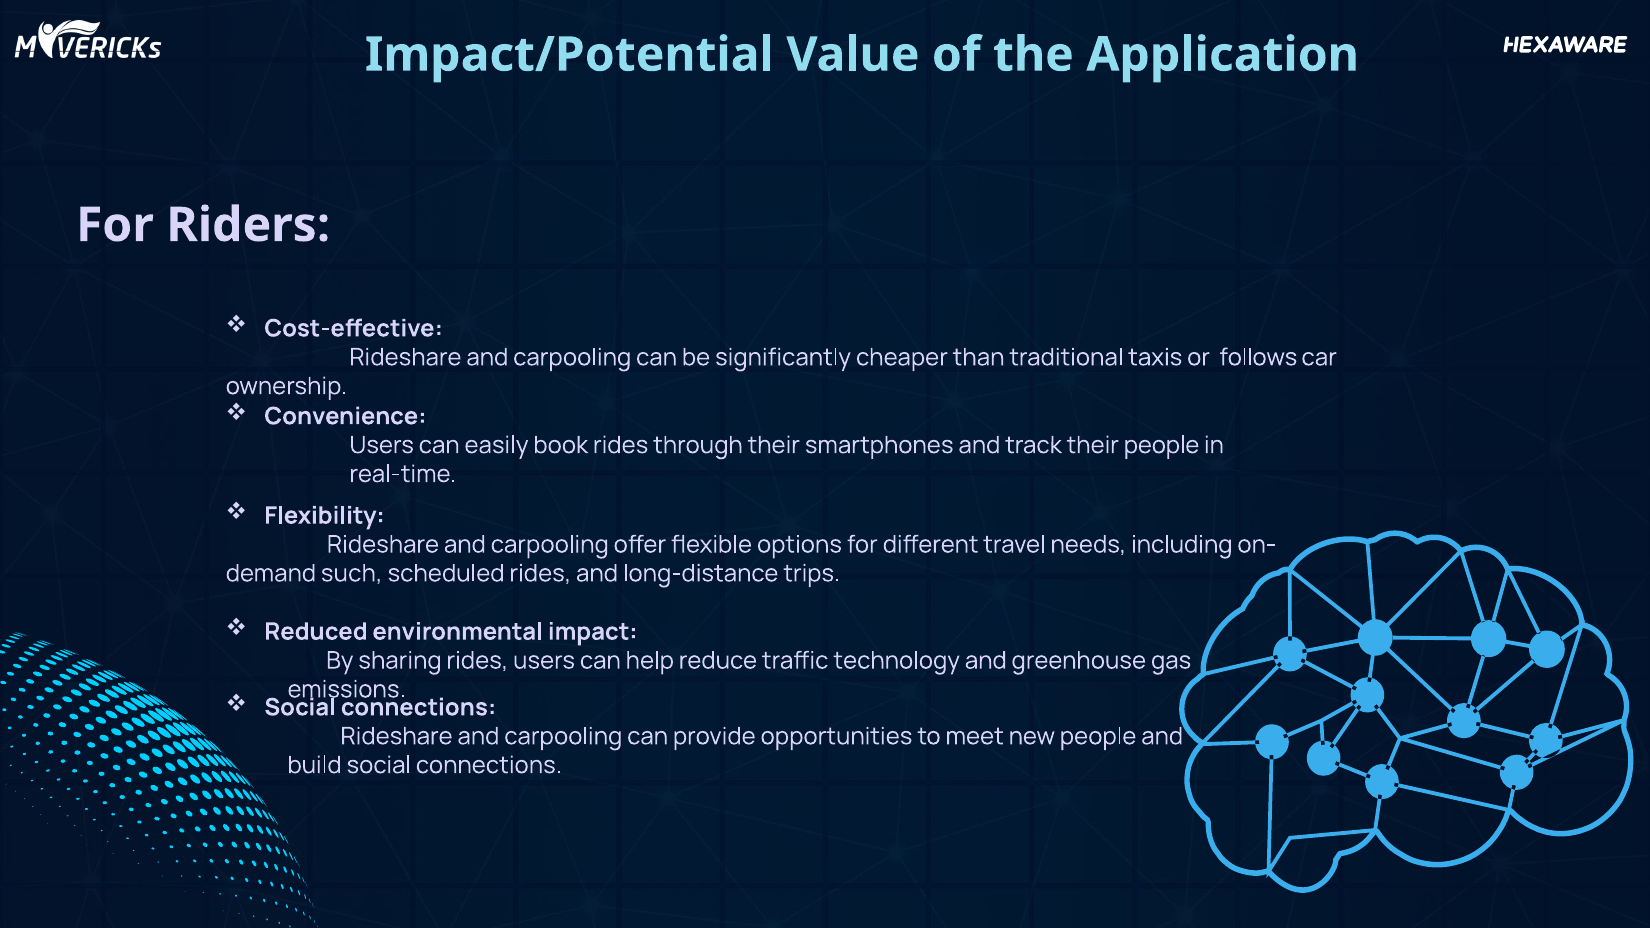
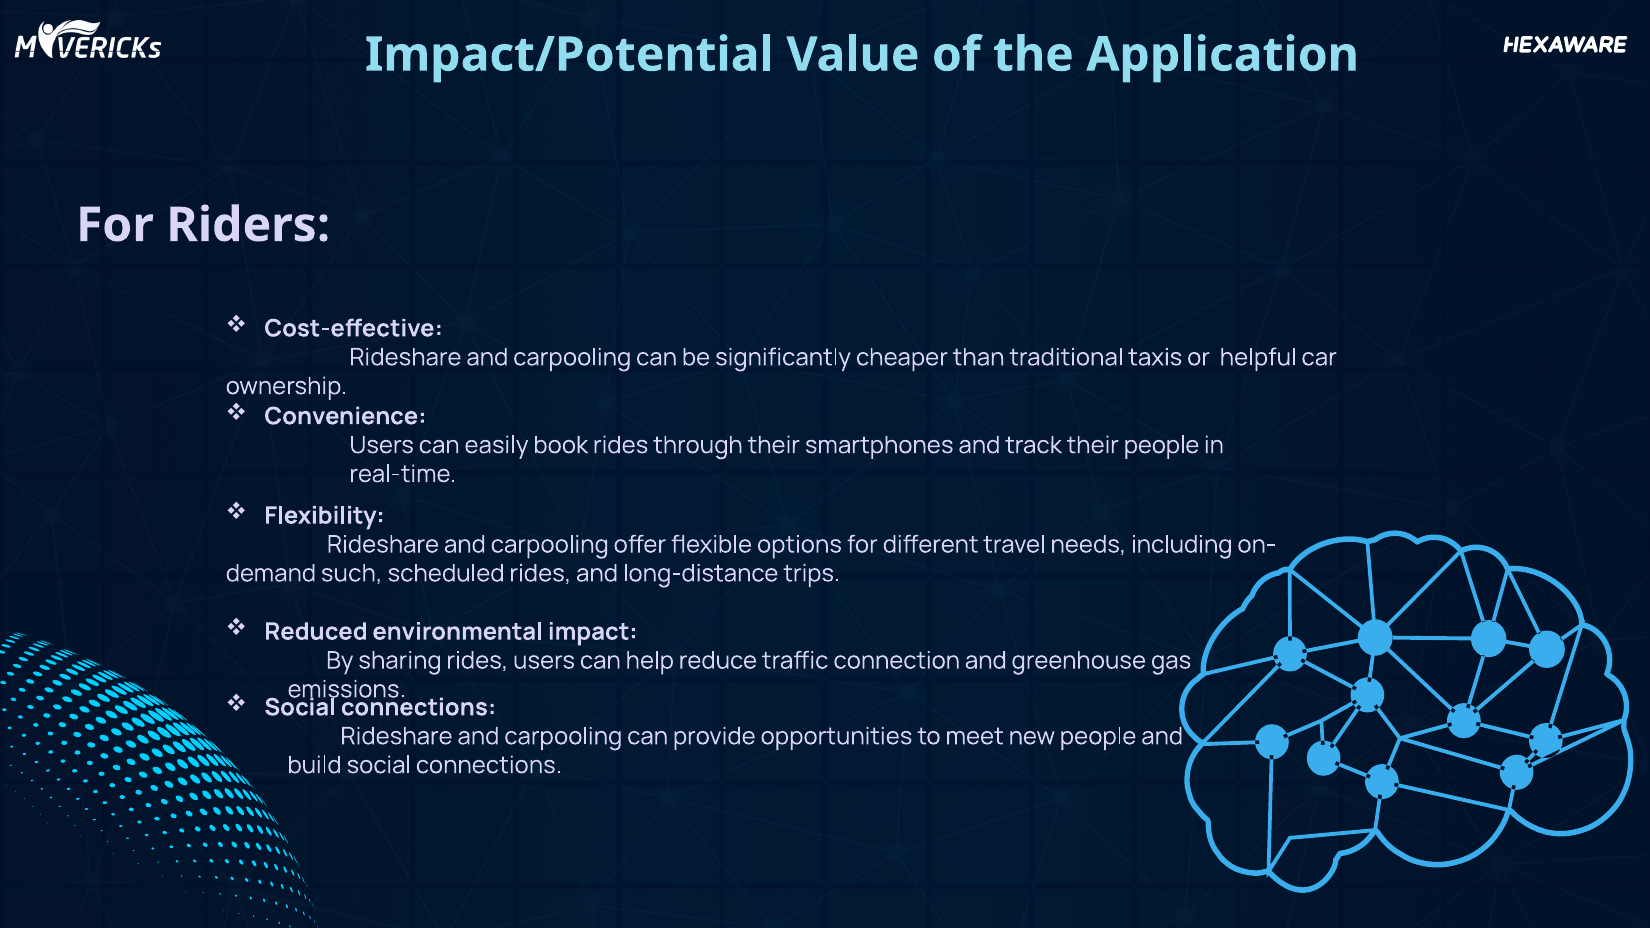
follows: follows -> helpful
technology: technology -> connection
